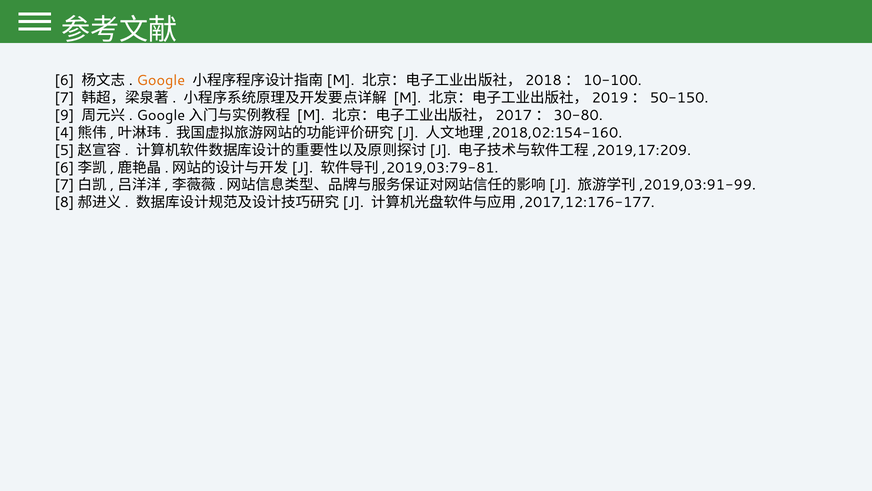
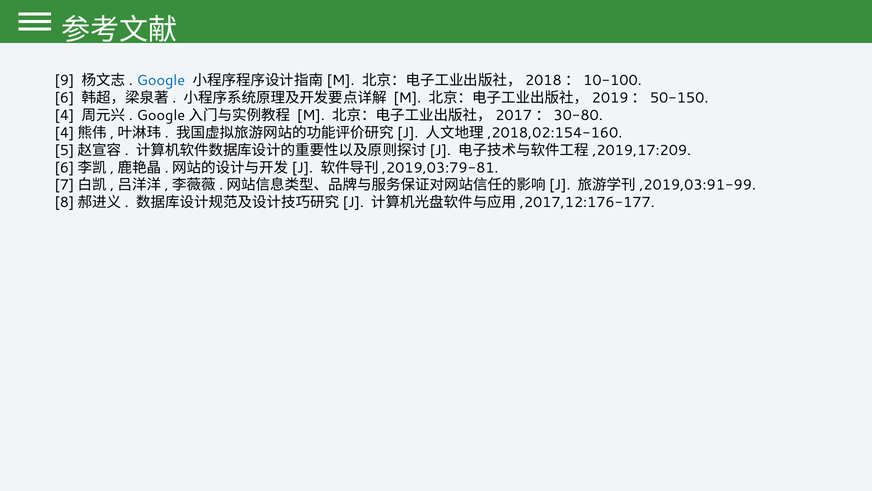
6: 6 -> 9
Google colour: orange -> blue
7: 7 -> 6
9: 9 -> 4
